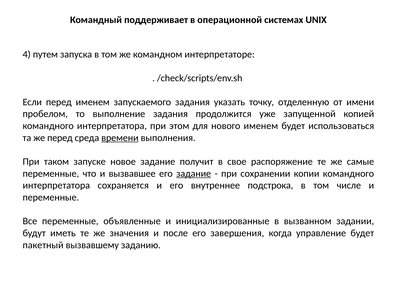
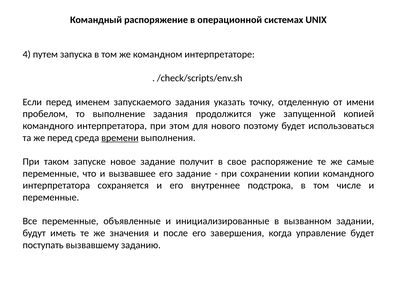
Командный поддерживает: поддерживает -> распоряжение
нового именем: именем -> поэтому
задание at (194, 173) underline: present -> none
пакетный: пакетный -> поступать
